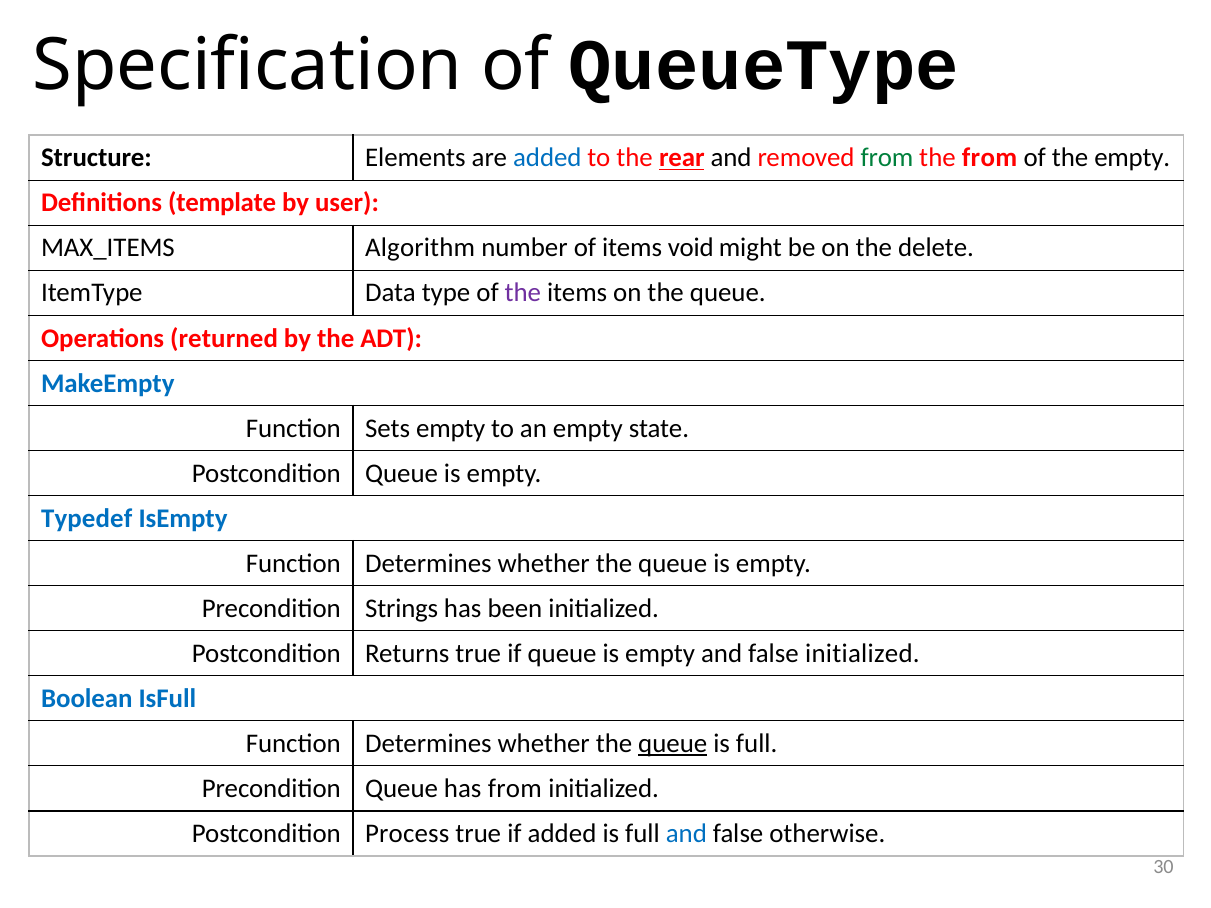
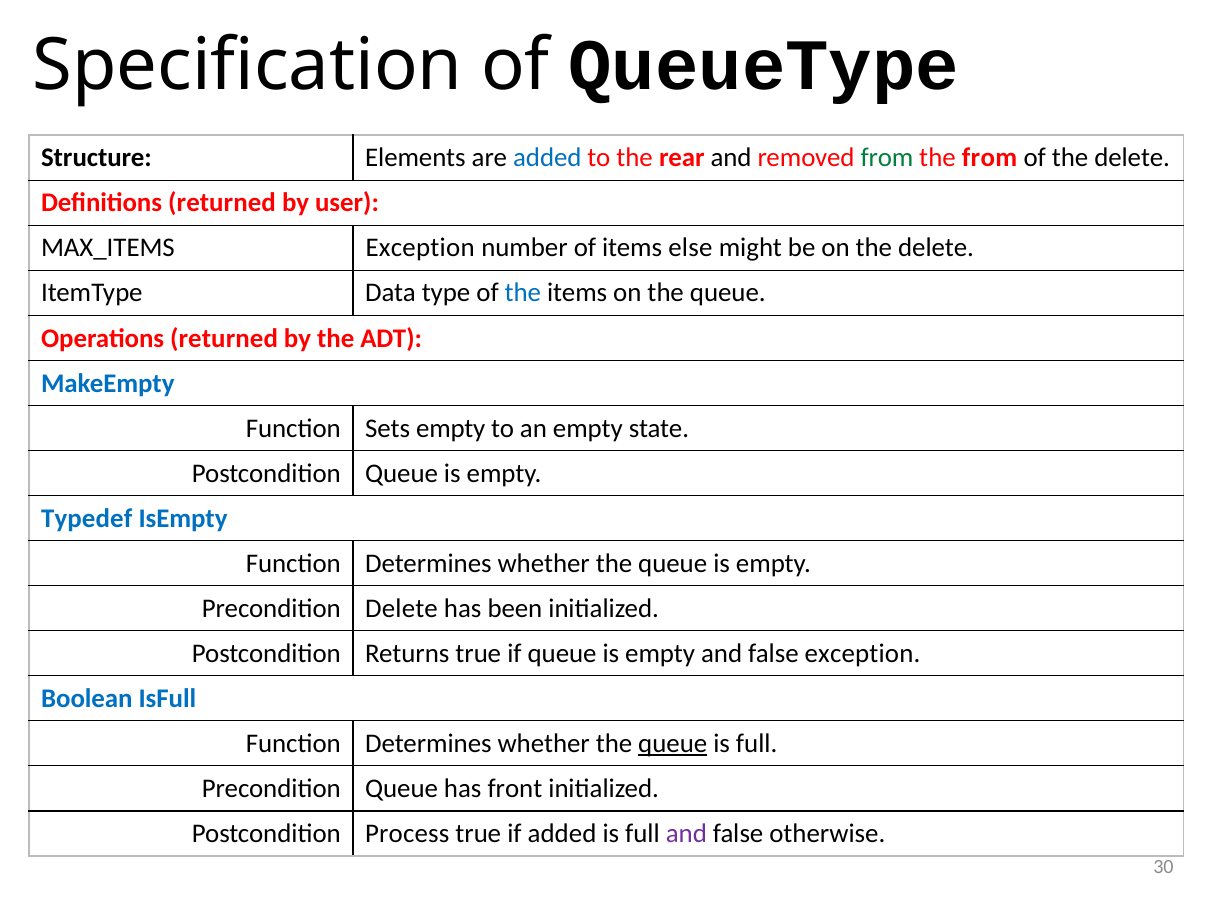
rear underline: present -> none
of the empty: empty -> delete
Definitions template: template -> returned
Algorithm at (420, 248): Algorithm -> Exception
void: void -> else
the at (523, 293) colour: purple -> blue
Precondition Strings: Strings -> Delete
false initialized: initialized -> exception
has from: from -> front
and at (686, 834) colour: blue -> purple
